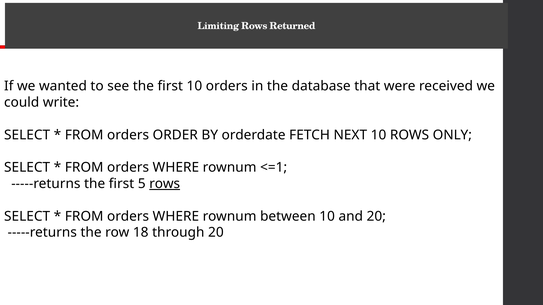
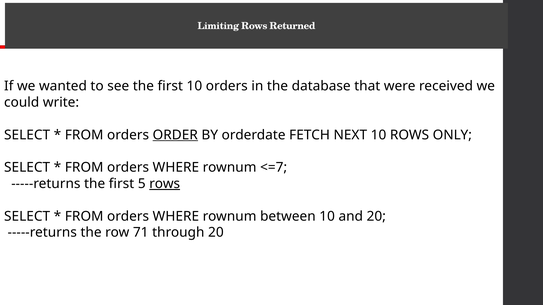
ORDER underline: none -> present
<=1: <=1 -> <=7
18: 18 -> 71
